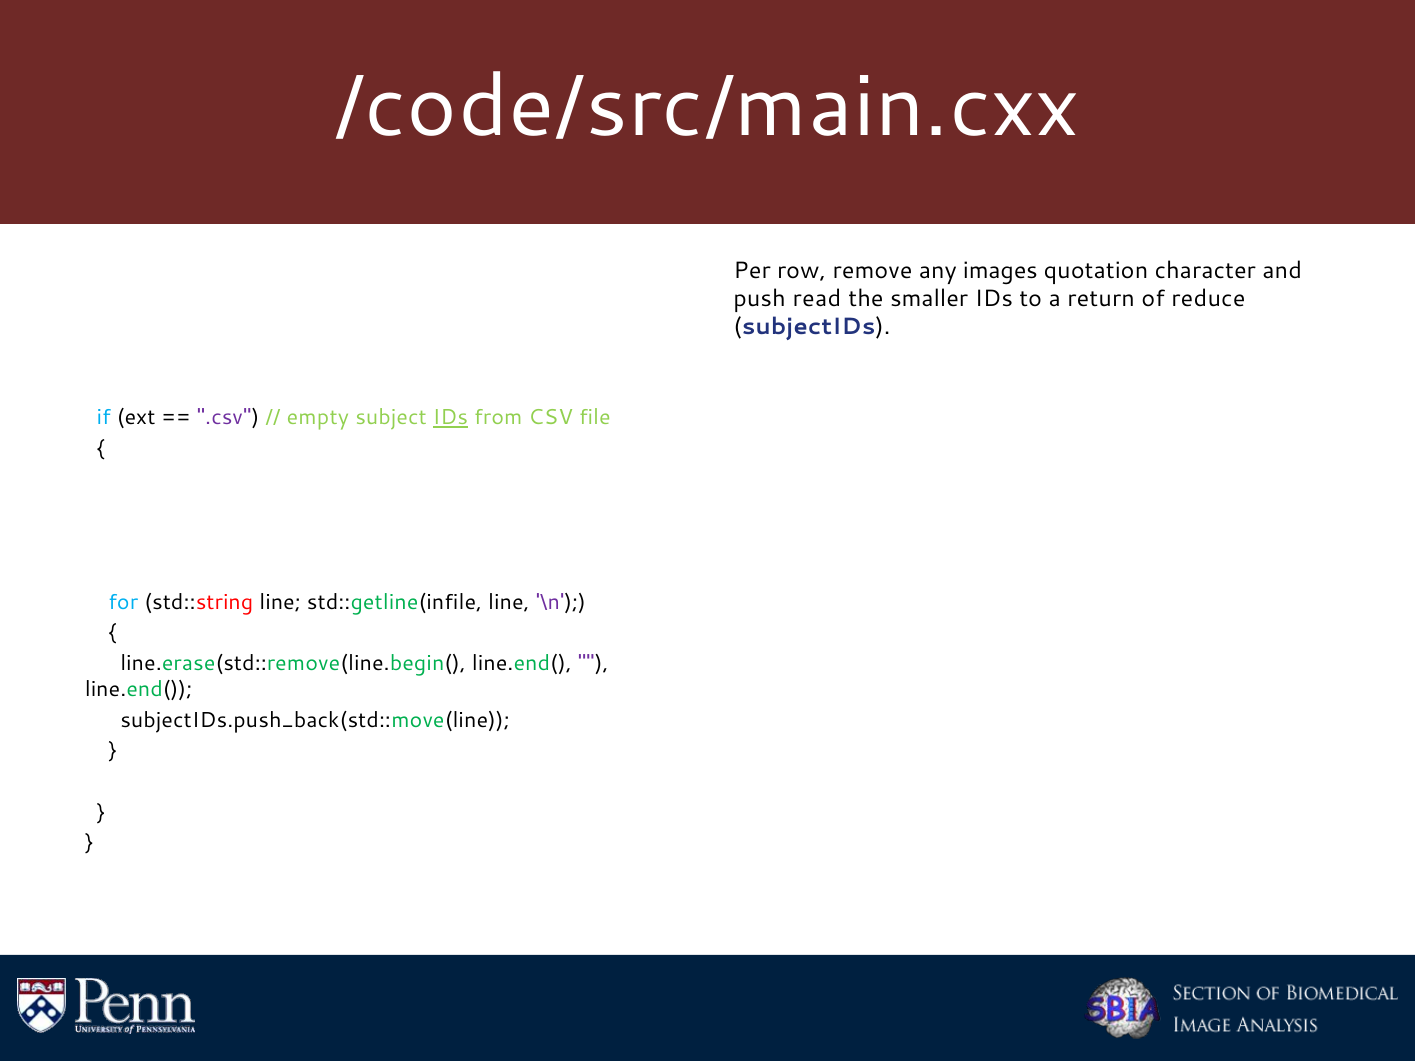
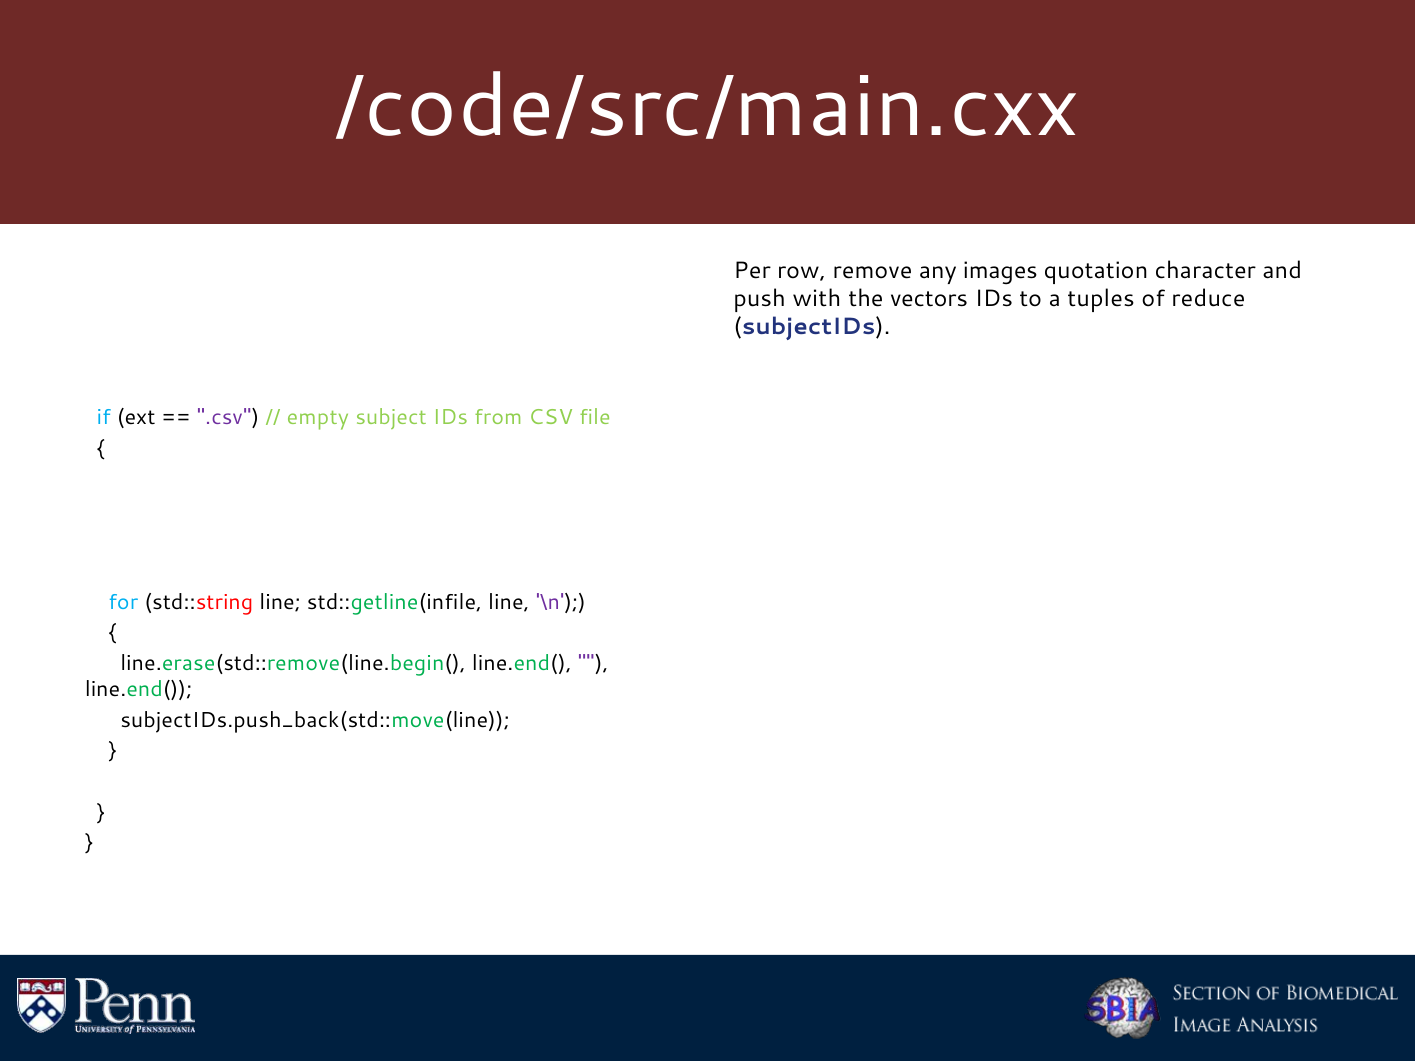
read: read -> with
smaller: smaller -> vectors
return: return -> tuples
IDs at (450, 418) underline: present -> none
